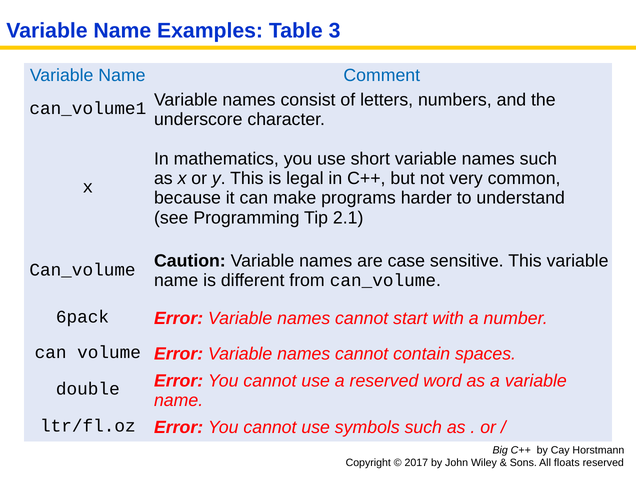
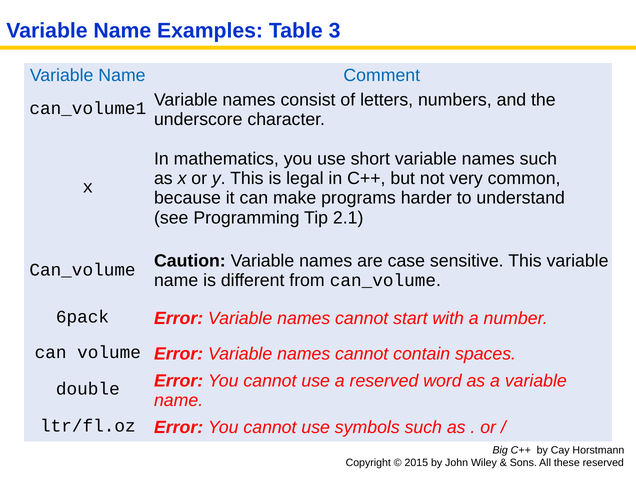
2017: 2017 -> 2015
floats: floats -> these
